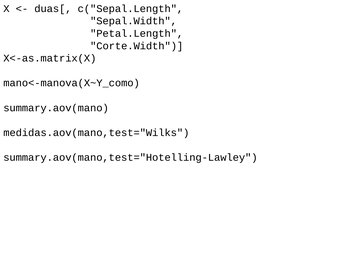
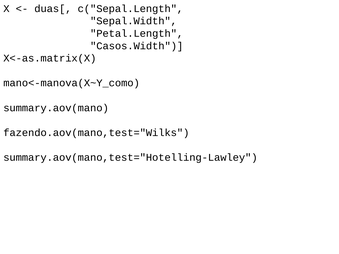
Corte.Width: Corte.Width -> Casos.Width
medidas.aov(mano,test="Wilks: medidas.aov(mano,test="Wilks -> fazendo.aov(mano,test="Wilks
